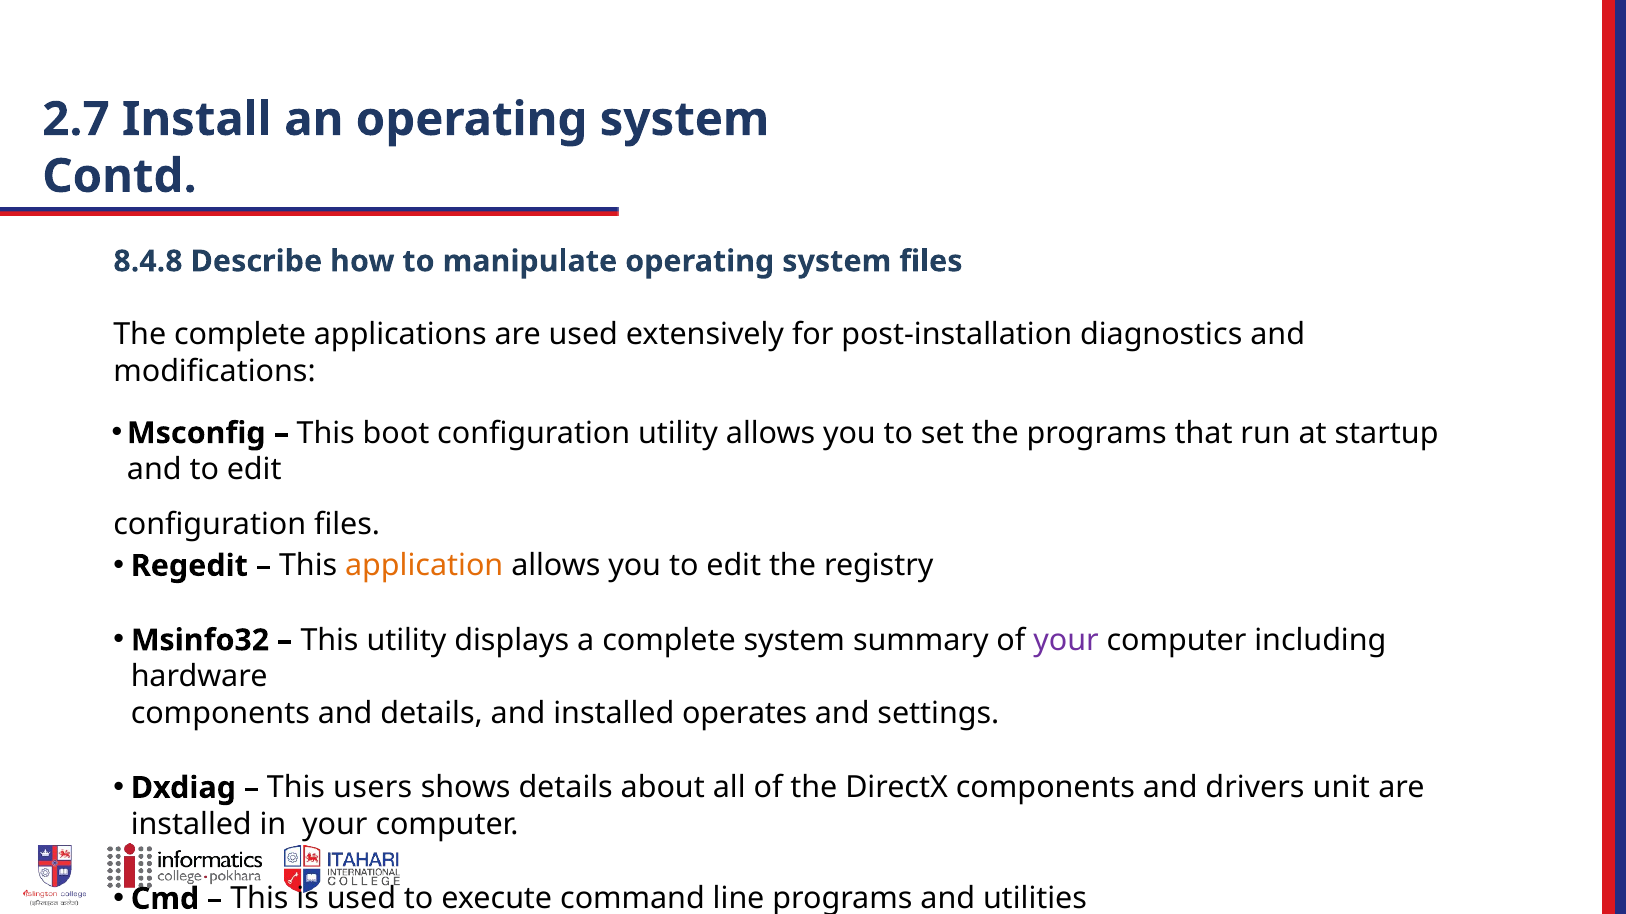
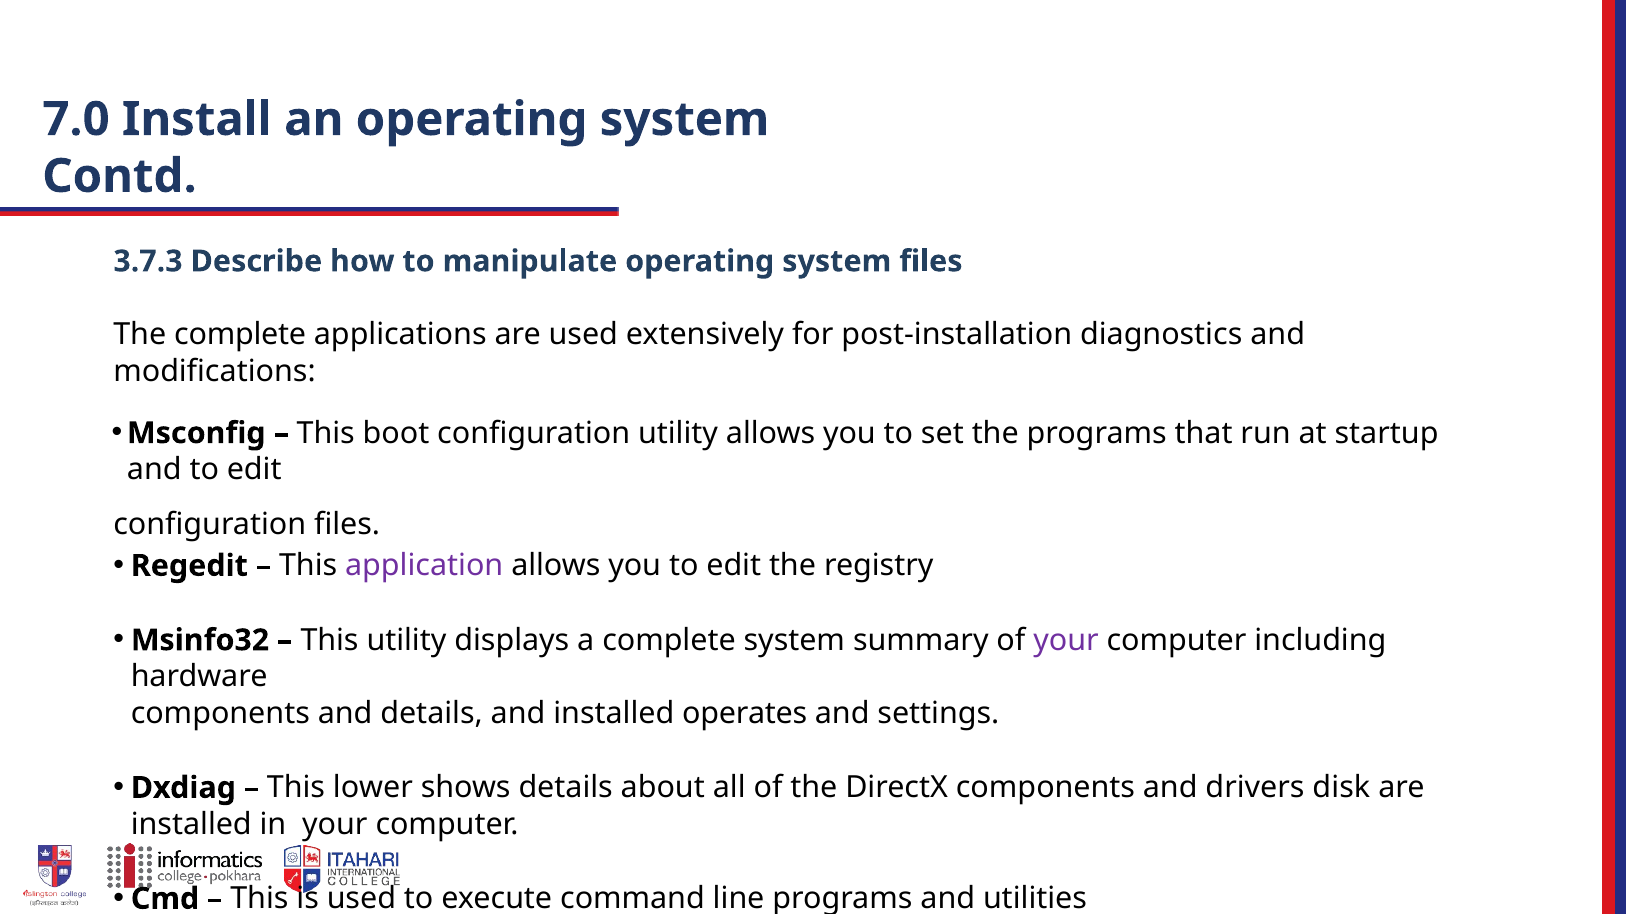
2.7: 2.7 -> 7.0
8.4.8: 8.4.8 -> 3.7.3
application colour: orange -> purple
users: users -> lower
unit: unit -> disk
